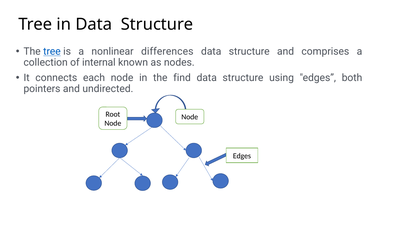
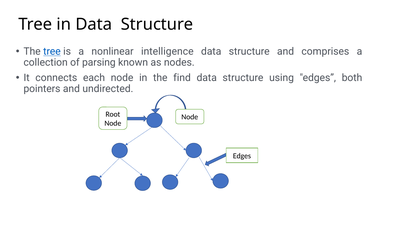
differences: differences -> intelligence
internal: internal -> parsing
